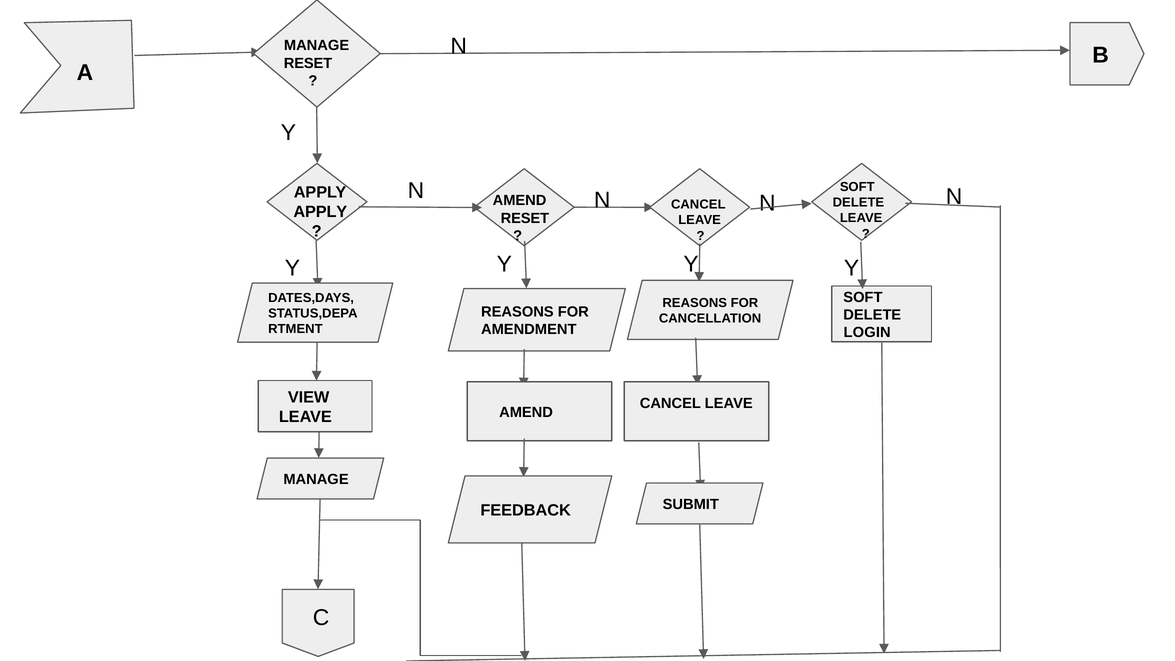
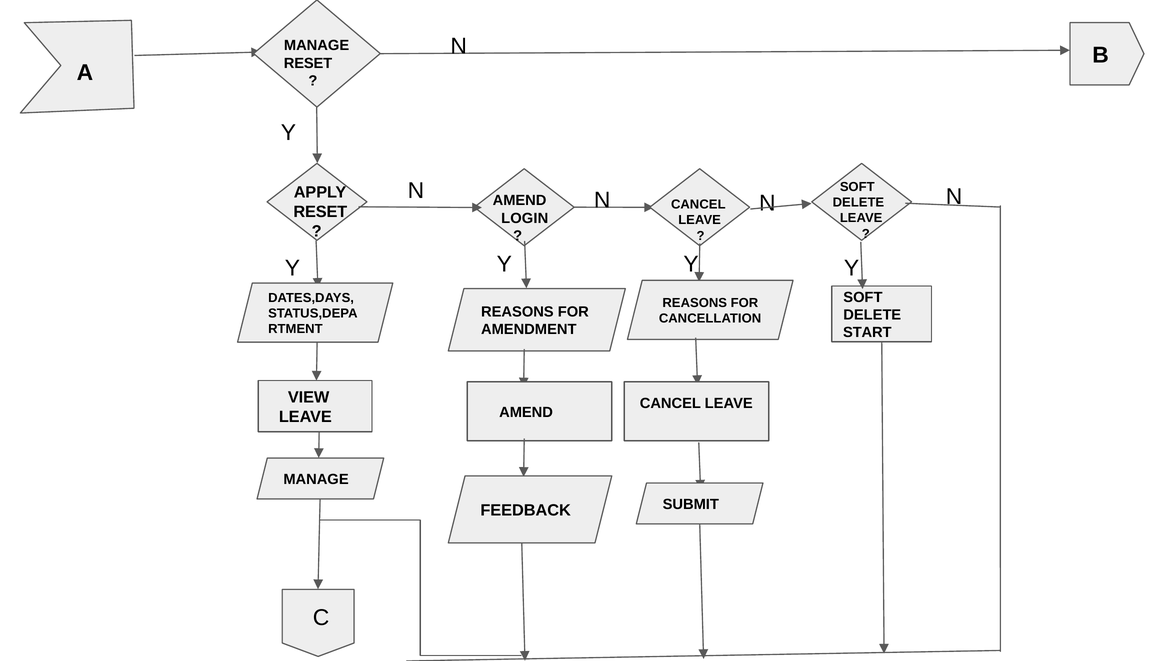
APPLY at (320, 212): APPLY -> RESET
RESET at (525, 218): RESET -> LOGIN
LOGIN: LOGIN -> START
